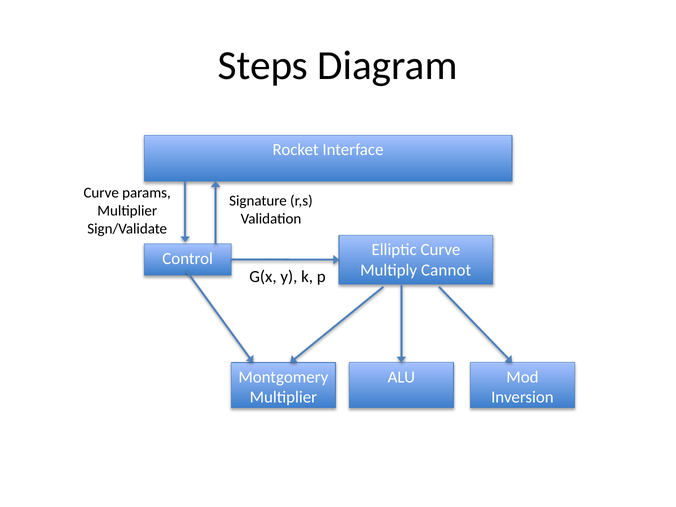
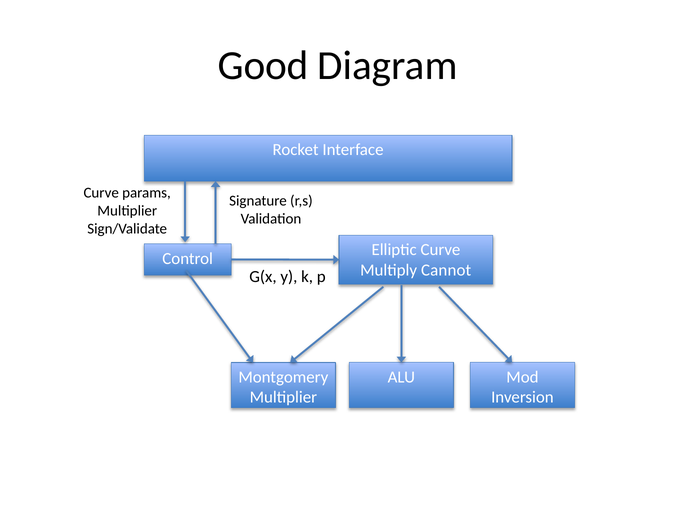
Steps: Steps -> Good
